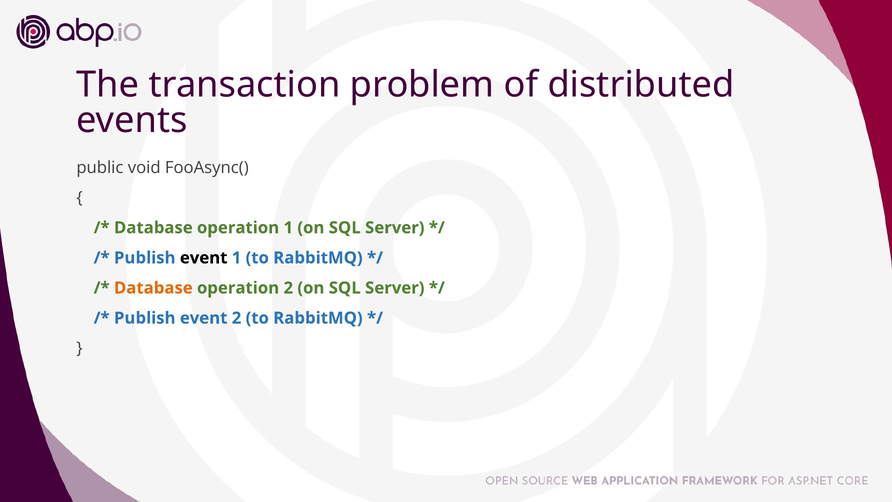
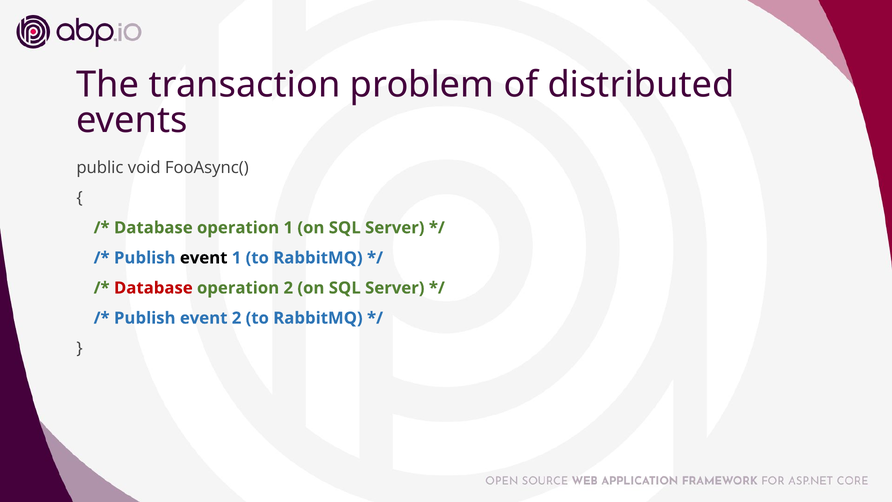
Database at (153, 288) colour: orange -> red
